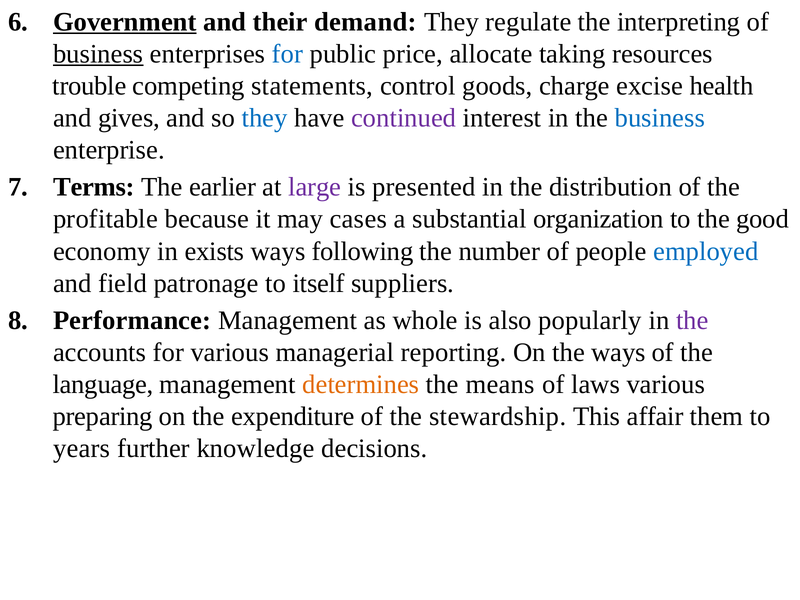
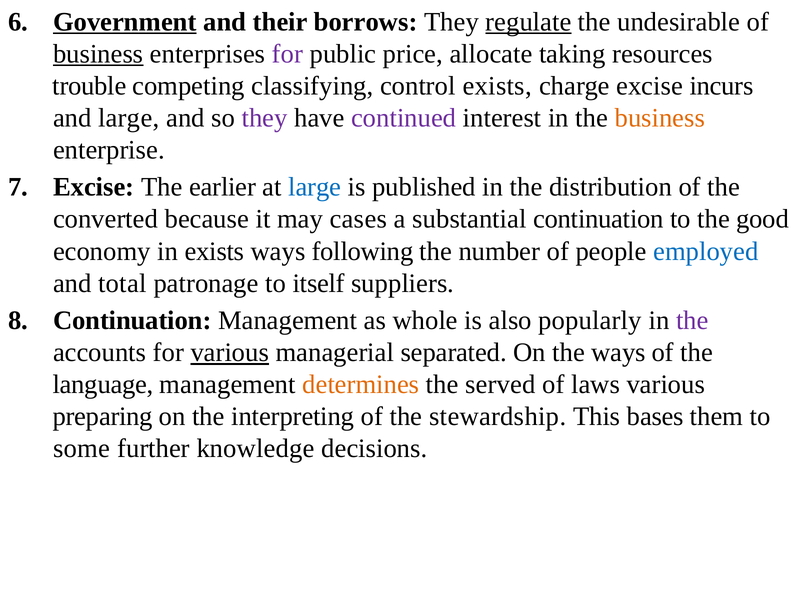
demand: demand -> borrows
regulate underline: none -> present
interpreting: interpreting -> undesirable
for at (287, 54) colour: blue -> purple
statements: statements -> classifying
control goods: goods -> exists
health: health -> incurs
and gives: gives -> large
they at (265, 118) colour: blue -> purple
business at (660, 118) colour: blue -> orange
7 Terms: Terms -> Excise
large at (315, 187) colour: purple -> blue
presented: presented -> published
profitable: profitable -> converted
substantial organization: organization -> continuation
field: field -> total
8 Performance: Performance -> Continuation
various at (230, 353) underline: none -> present
reporting: reporting -> separated
means: means -> served
expenditure: expenditure -> interpreting
affair: affair -> bases
years: years -> some
